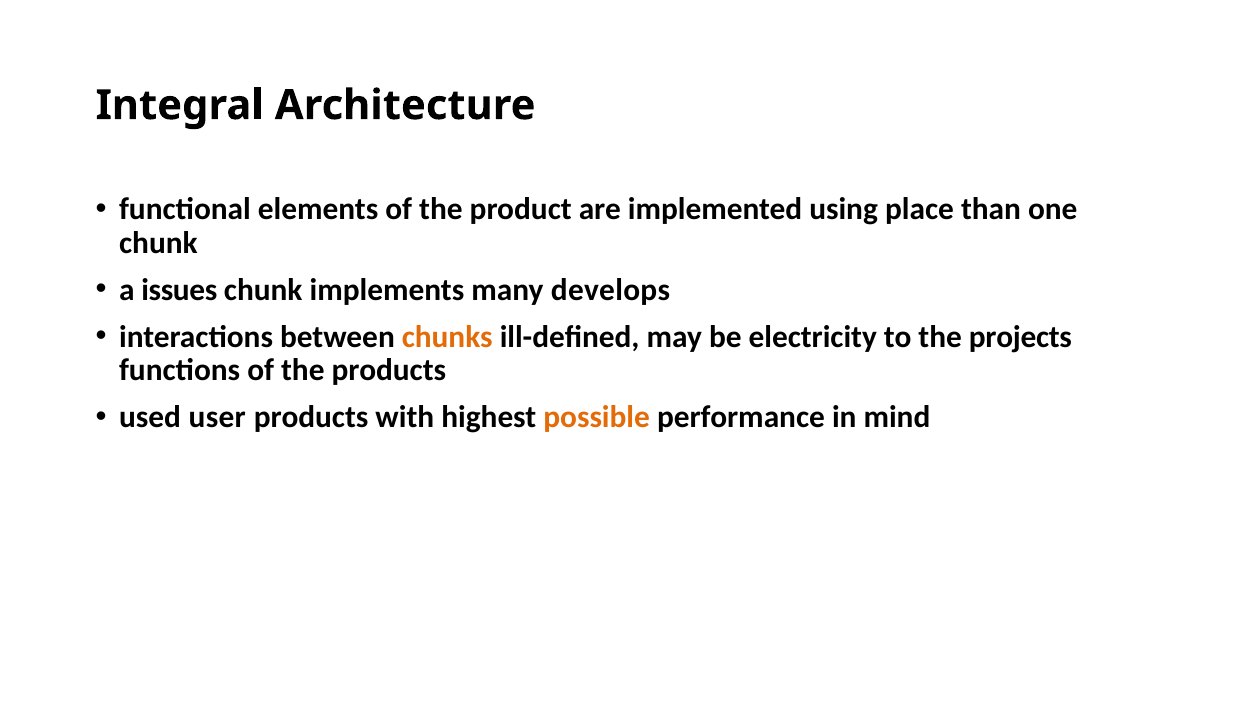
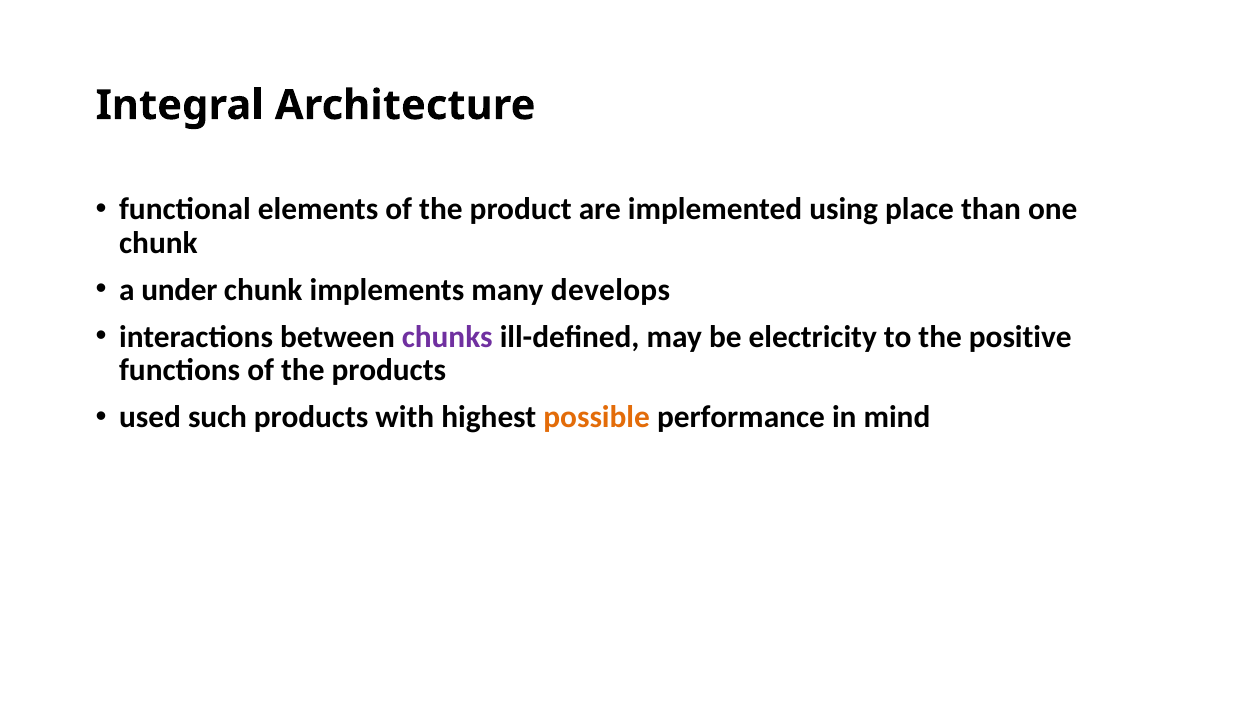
issues: issues -> under
chunks colour: orange -> purple
projects: projects -> positive
user: user -> such
